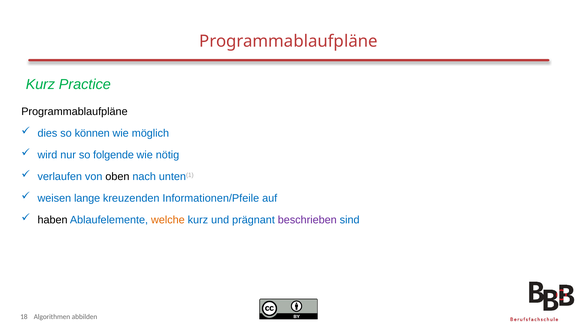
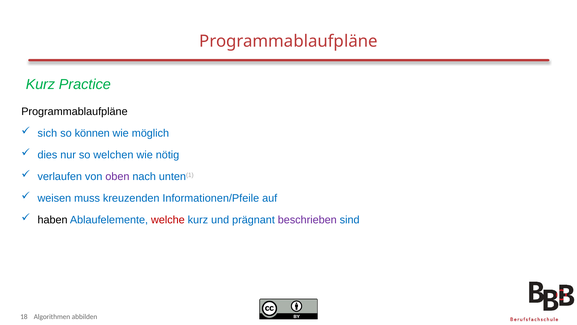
dies: dies -> sich
wird: wird -> dies
folgende: folgende -> welchen
oben colour: black -> purple
lange: lange -> muss
welche colour: orange -> red
